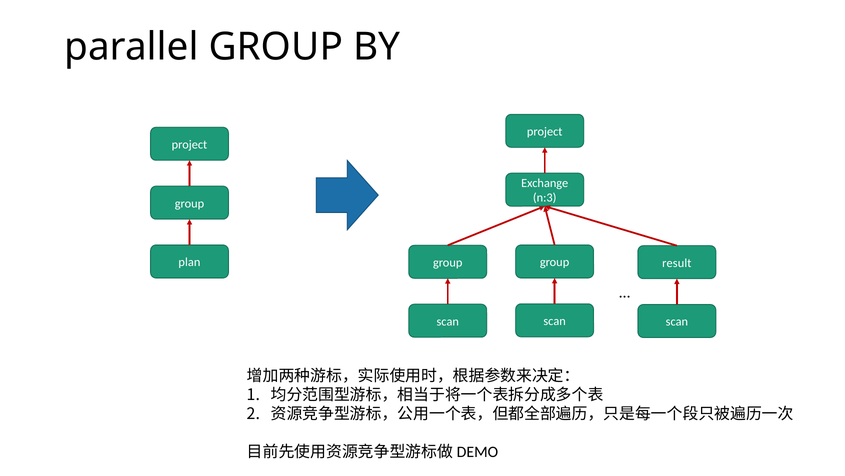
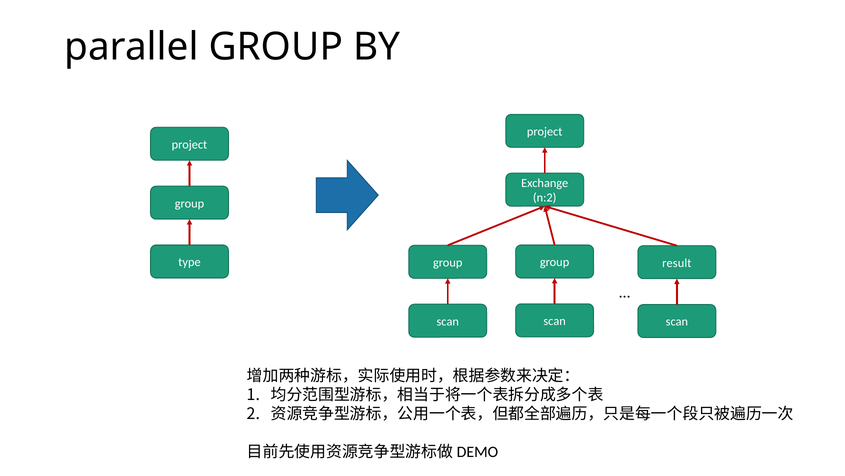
n:3: n:3 -> n:2
plan: plan -> type
